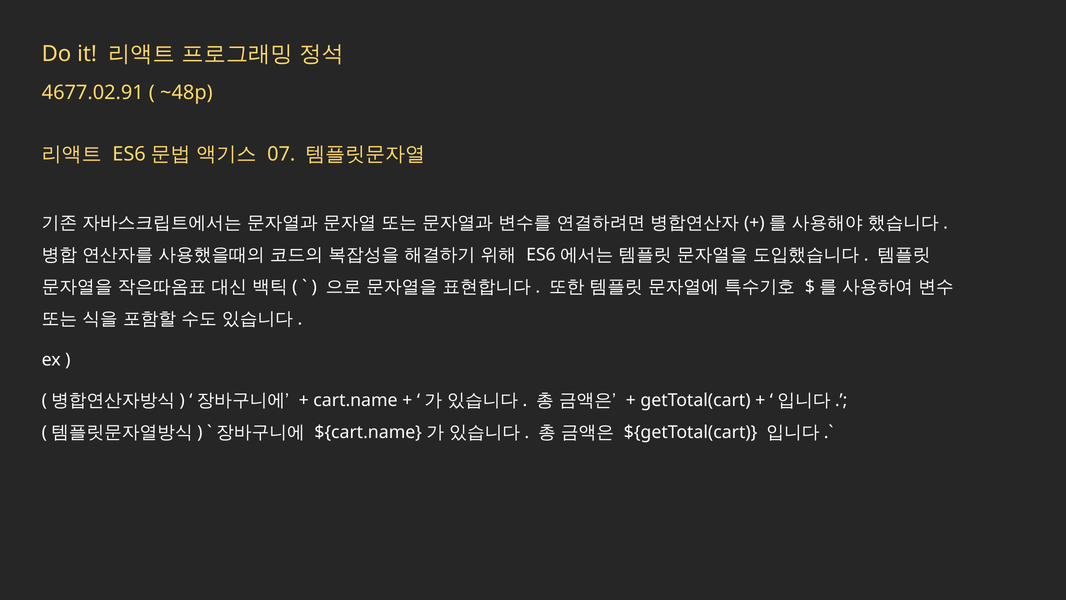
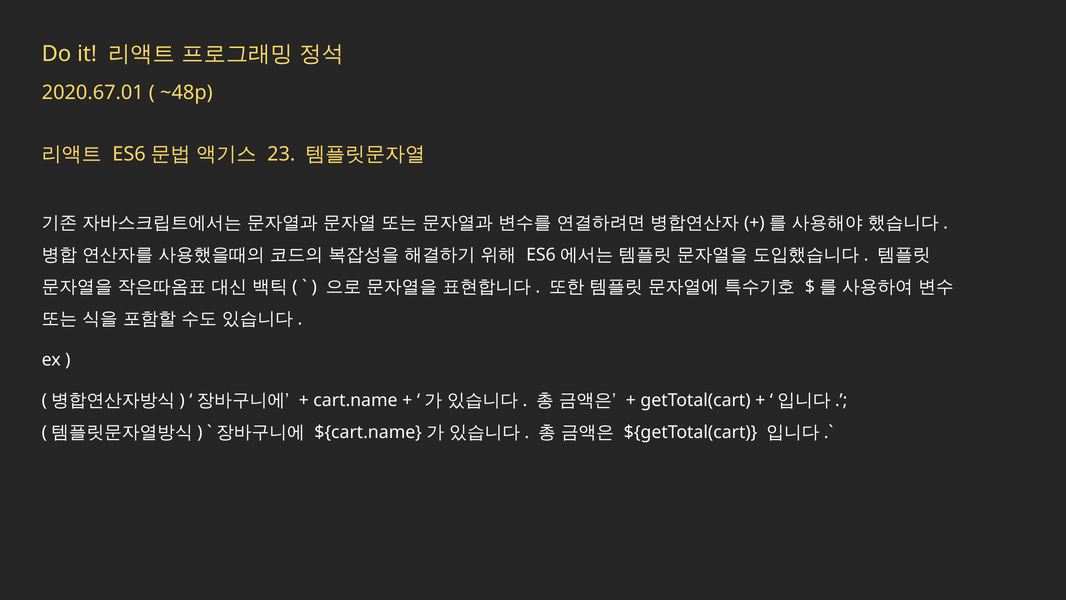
4677.02.91: 4677.02.91 -> 2020.67.01
07: 07 -> 23
